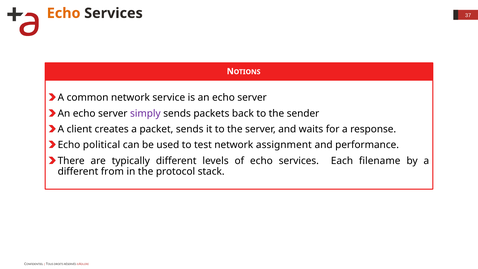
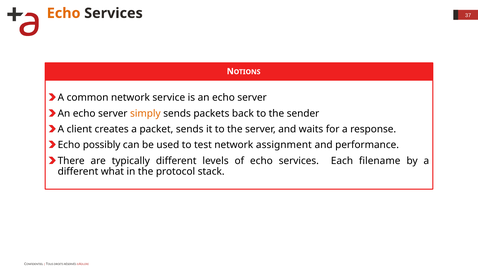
simply colour: purple -> orange
political: political -> possibly
from: from -> what
